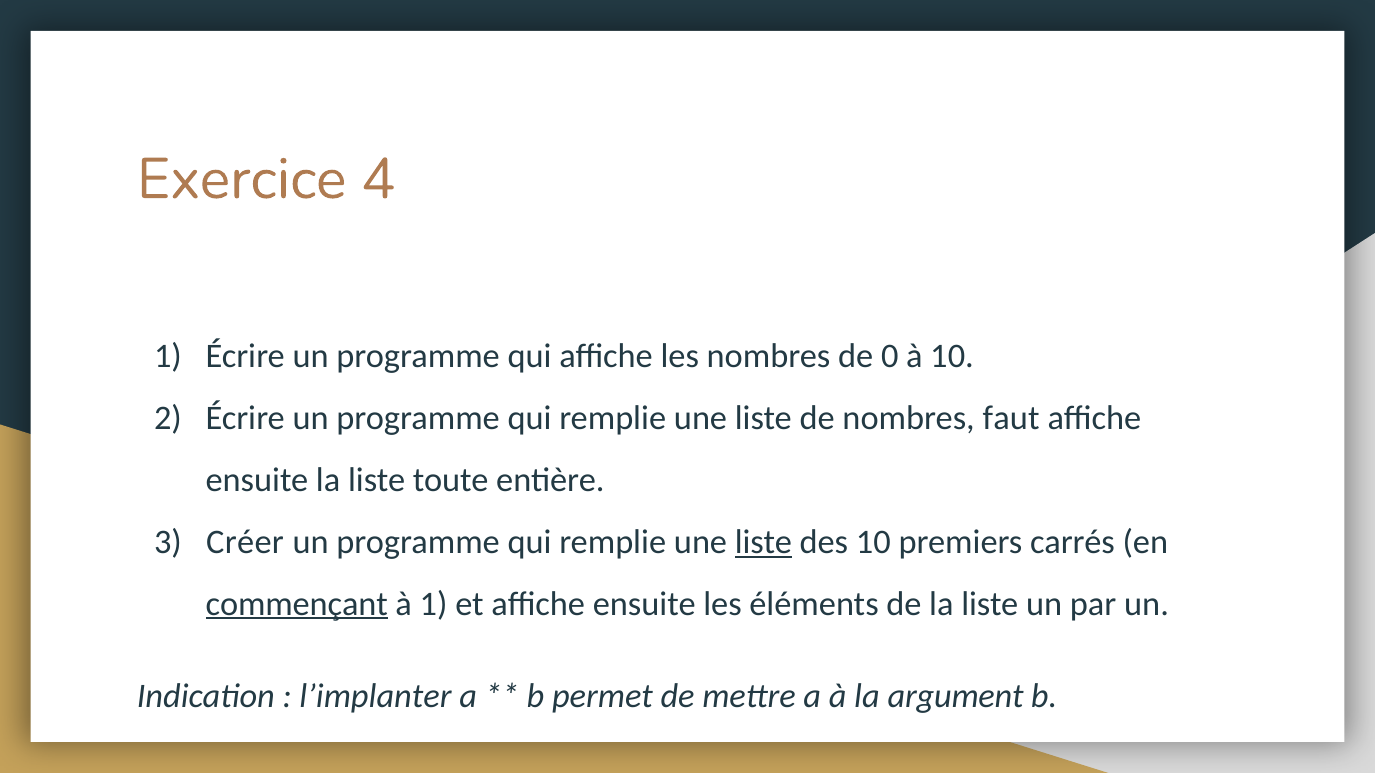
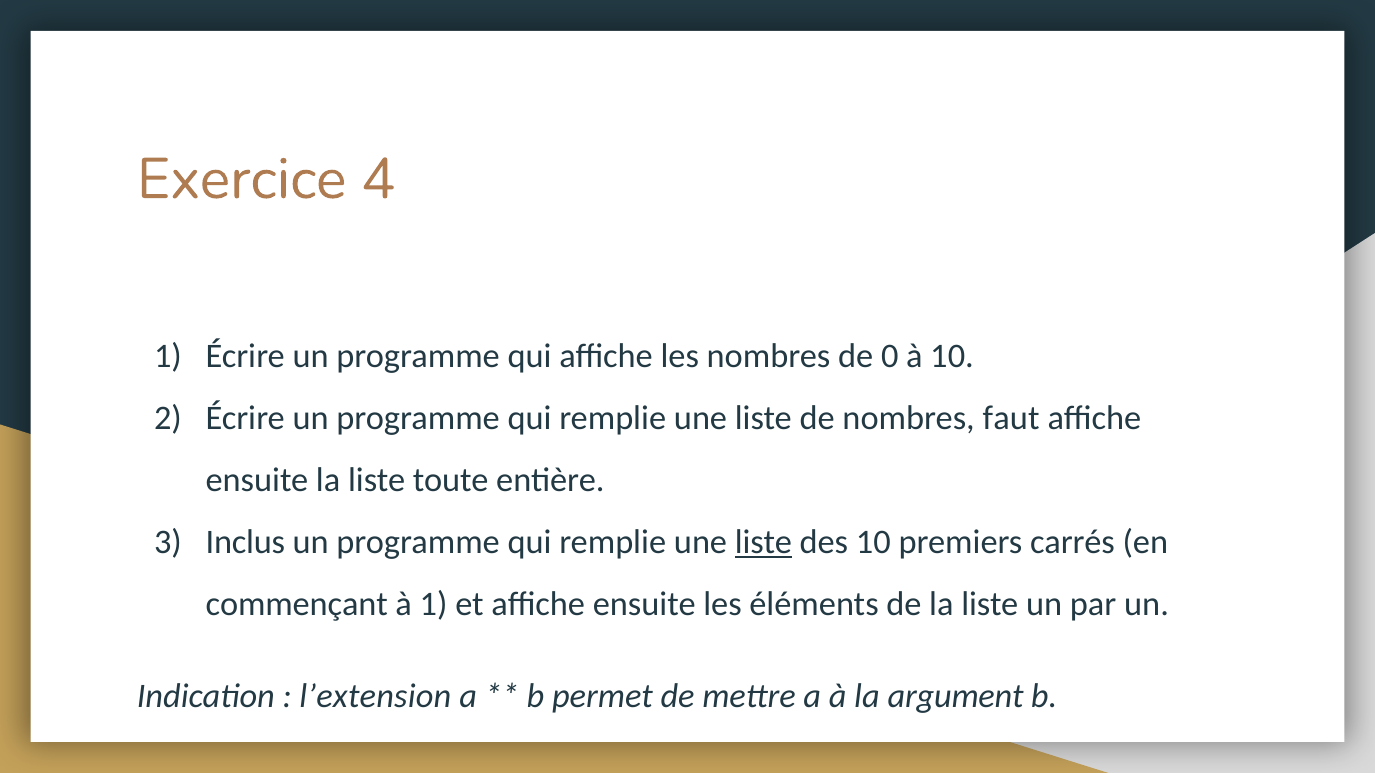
Créer: Créer -> Inclus
commençant underline: present -> none
l’implanter: l’implanter -> l’extension
